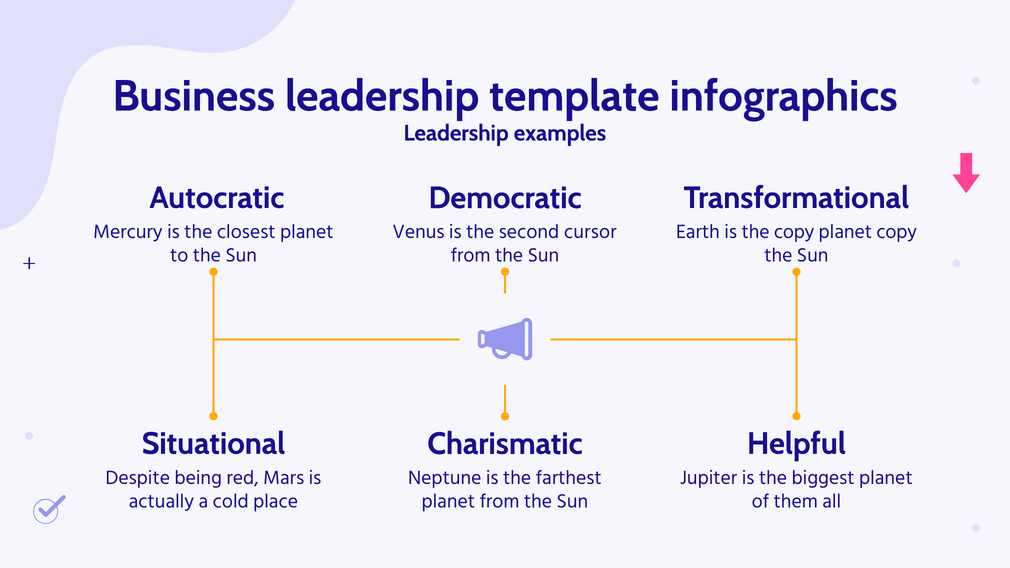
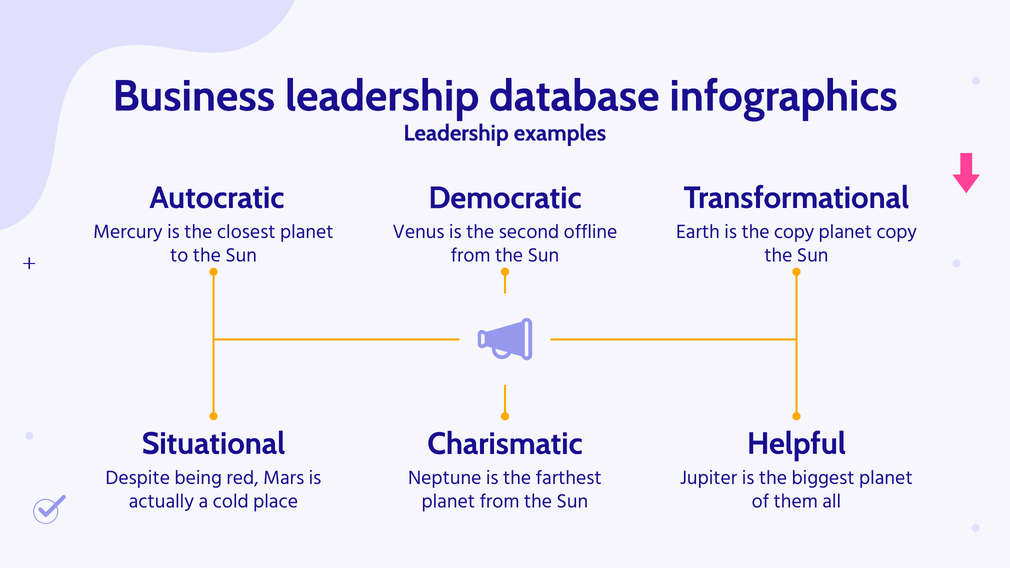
template: template -> database
cursor: cursor -> offline
